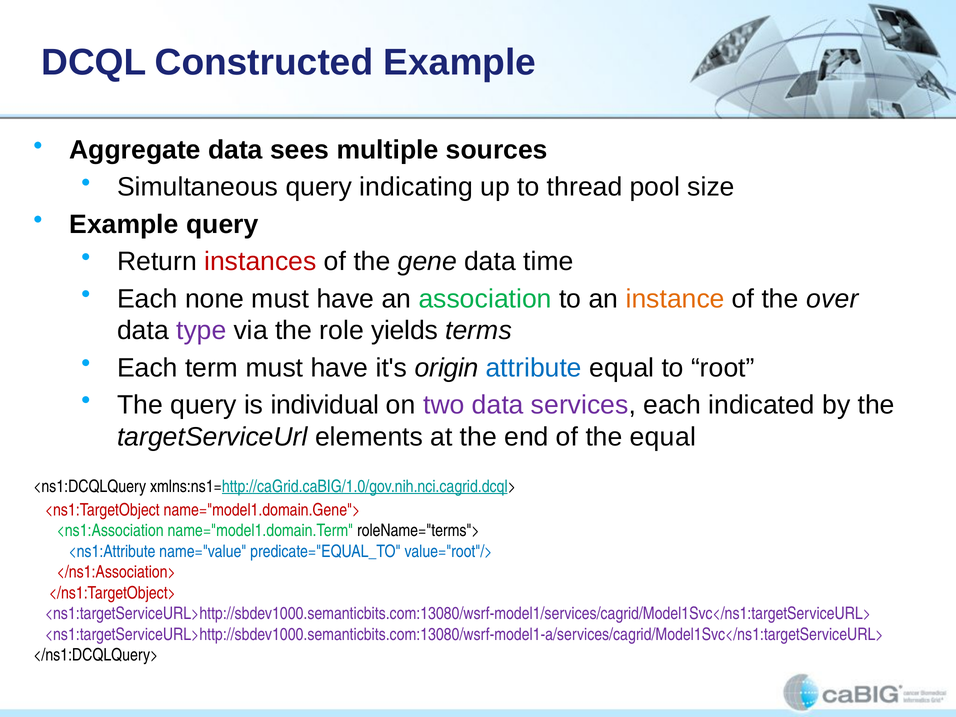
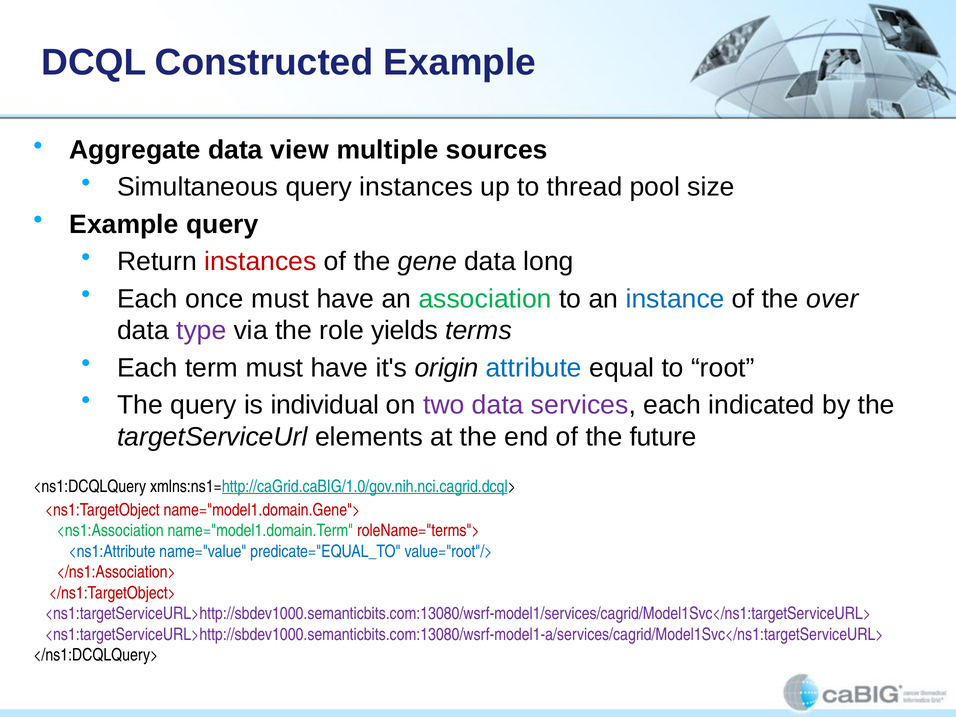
sees: sees -> view
query indicating: indicating -> instances
time: time -> long
none: none -> once
instance colour: orange -> blue
the equal: equal -> future
roleName="terms"> colour: black -> red
